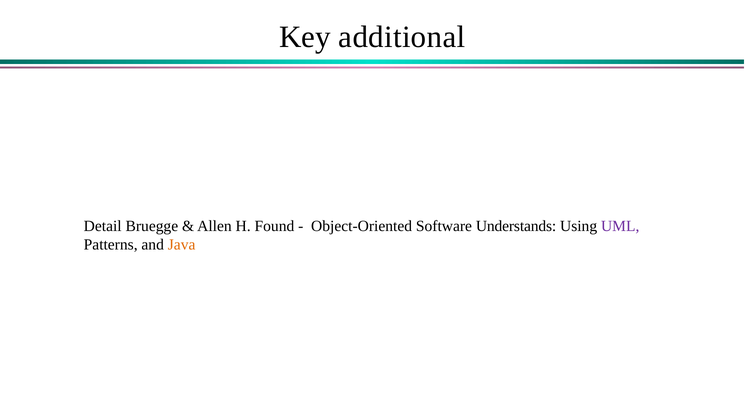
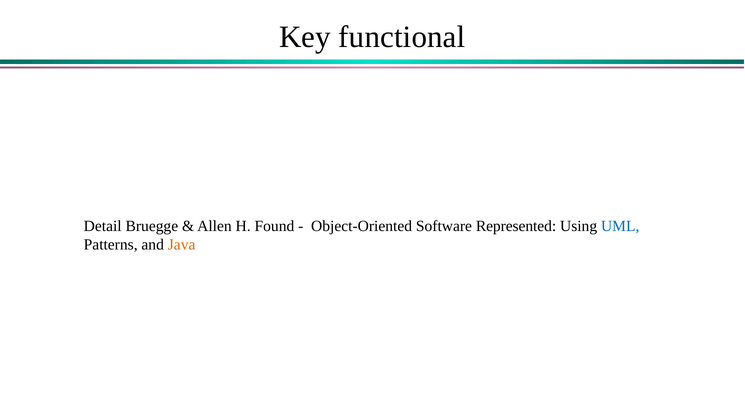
additional: additional -> functional
Understands: Understands -> Represented
UML colour: purple -> blue
